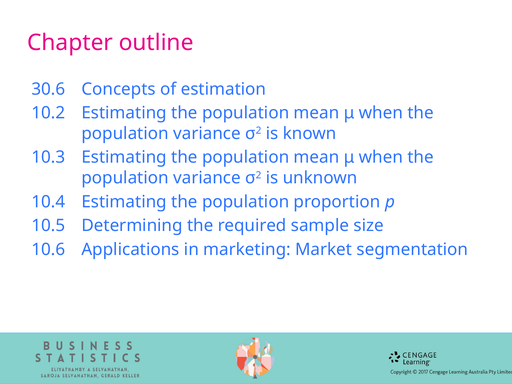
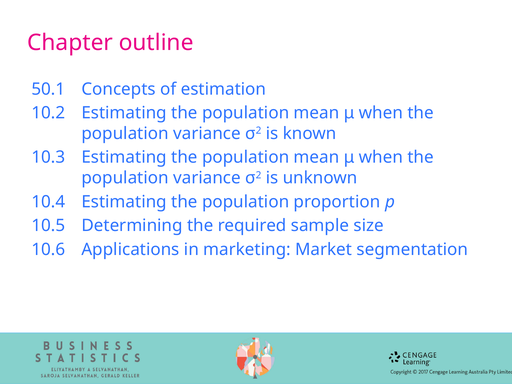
30.6: 30.6 -> 50.1
